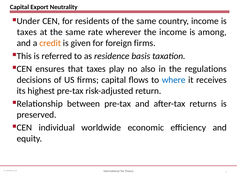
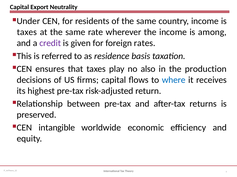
credit colour: orange -> purple
foreign firms: firms -> rates
regulations: regulations -> production
individual: individual -> intangible
